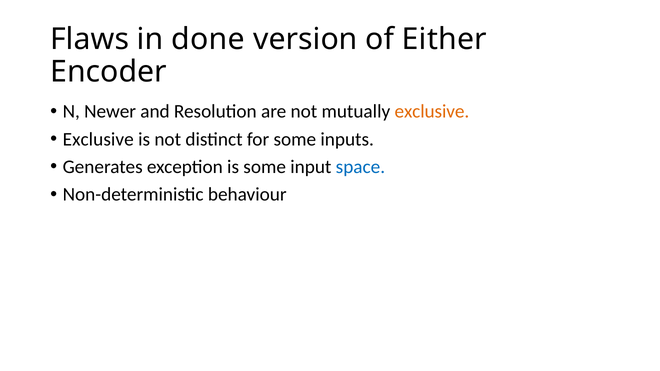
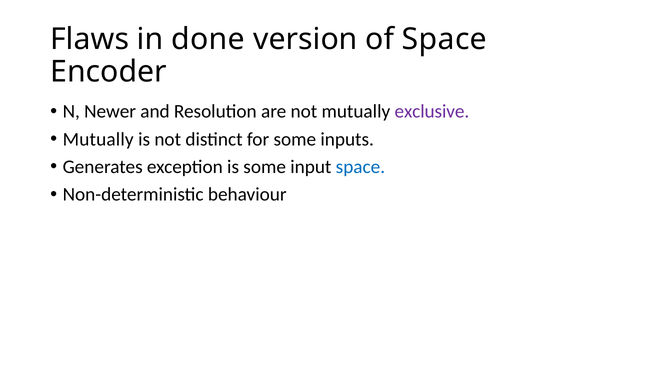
of Either: Either -> Space
exclusive at (432, 112) colour: orange -> purple
Exclusive at (98, 139): Exclusive -> Mutually
